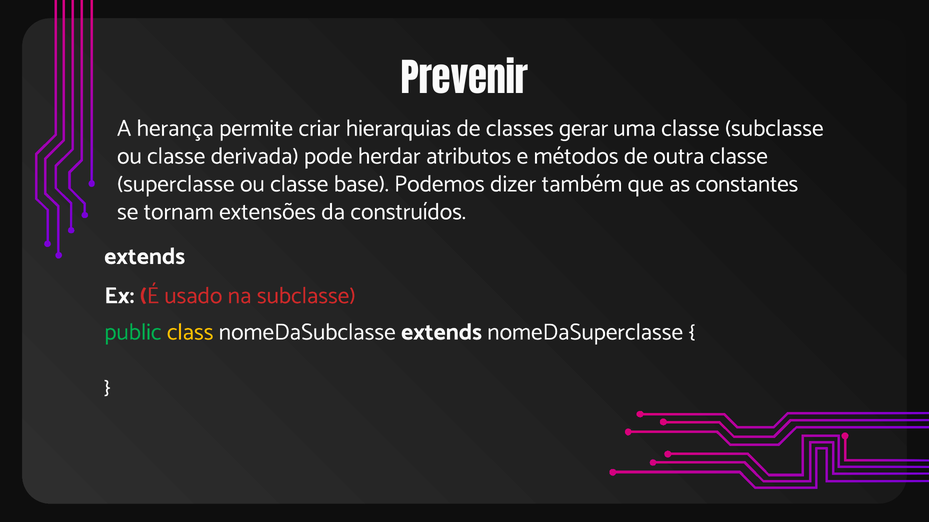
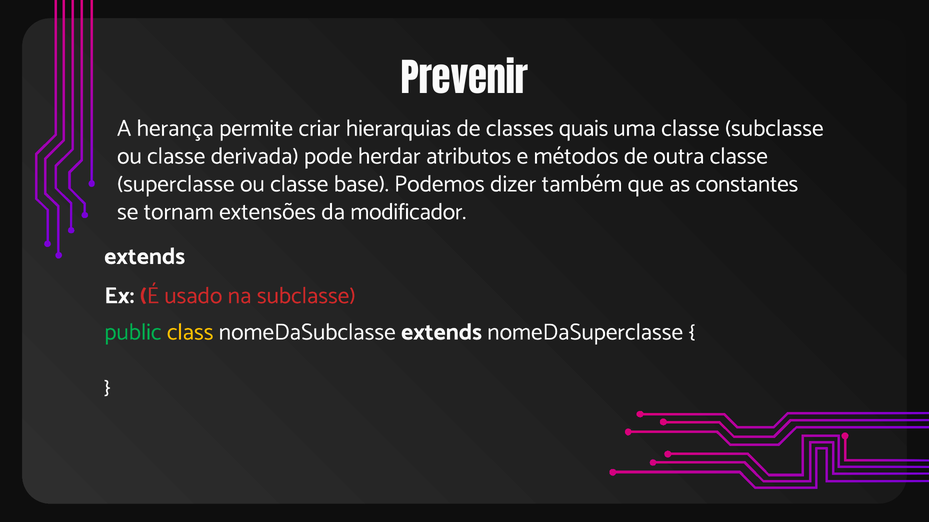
gerar: gerar -> quais
construídos: construídos -> modificador
